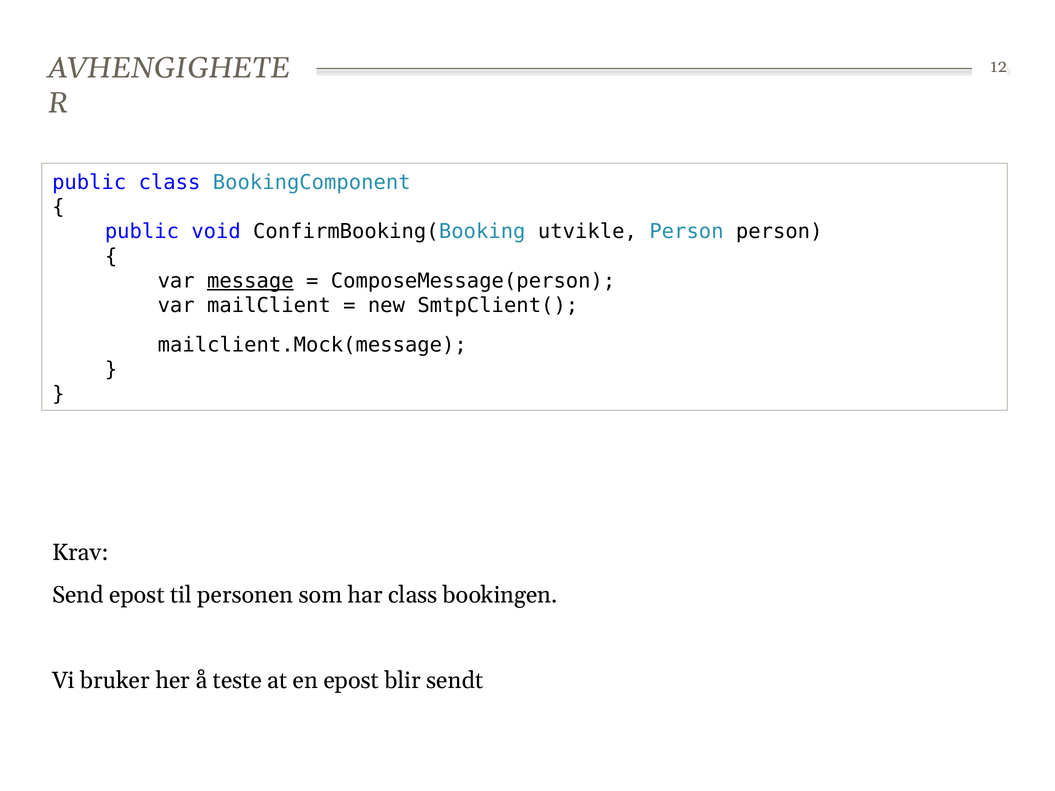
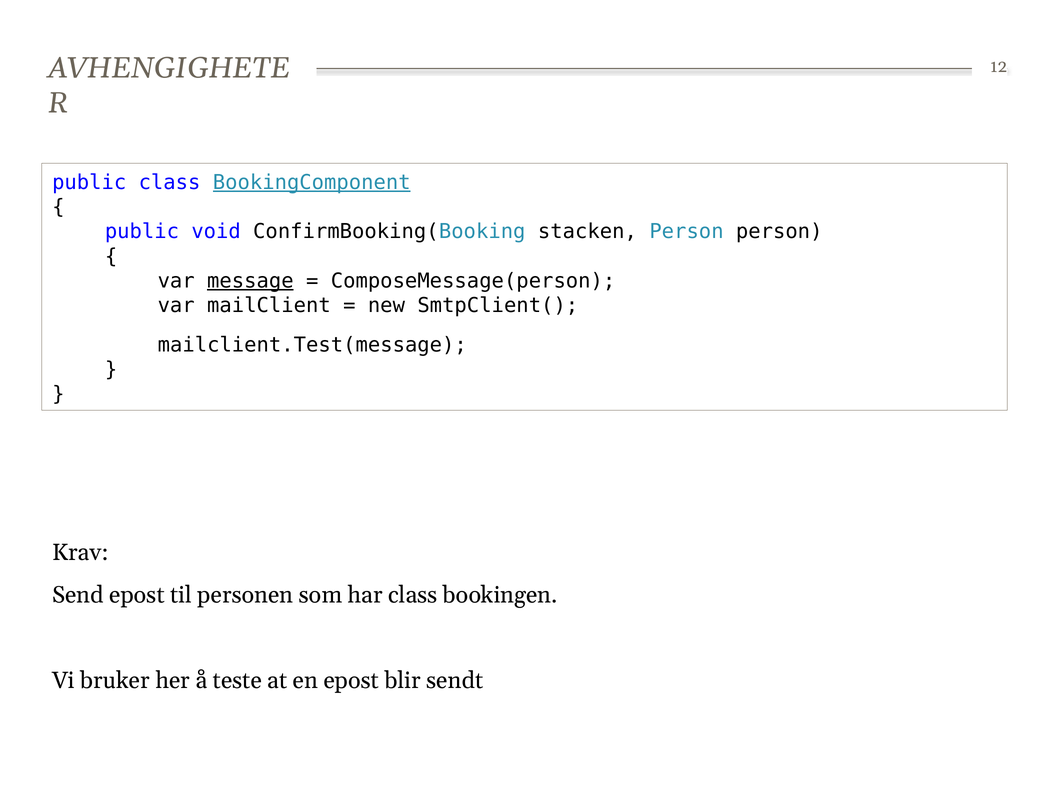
BookingComponent underline: none -> present
utvikle: utvikle -> stacken
mailclient.Mock(message: mailclient.Mock(message -> mailclient.Test(message
